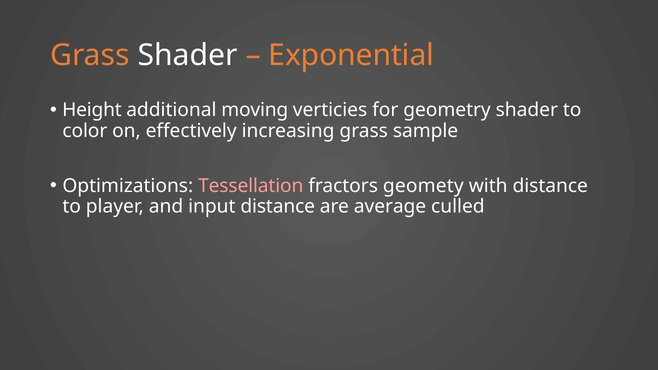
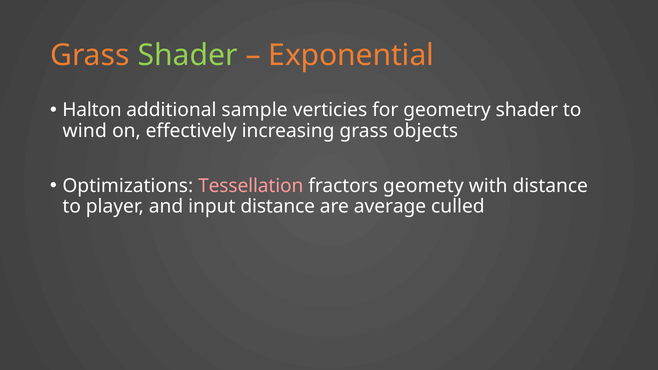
Shader at (188, 55) colour: white -> light green
Height: Height -> Halton
moving: moving -> sample
color: color -> wind
sample: sample -> objects
